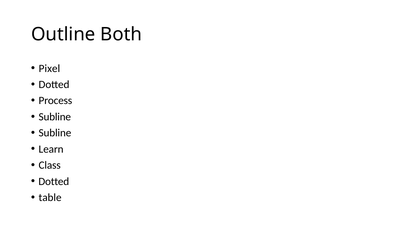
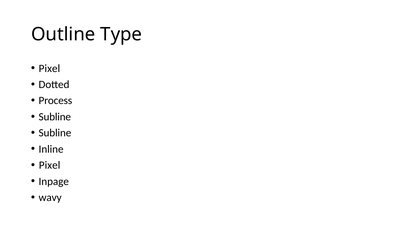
Both: Both -> Type
Learn: Learn -> Inline
Class at (50, 165): Class -> Pixel
Dotted at (54, 181): Dotted -> Inpage
table: table -> wavy
